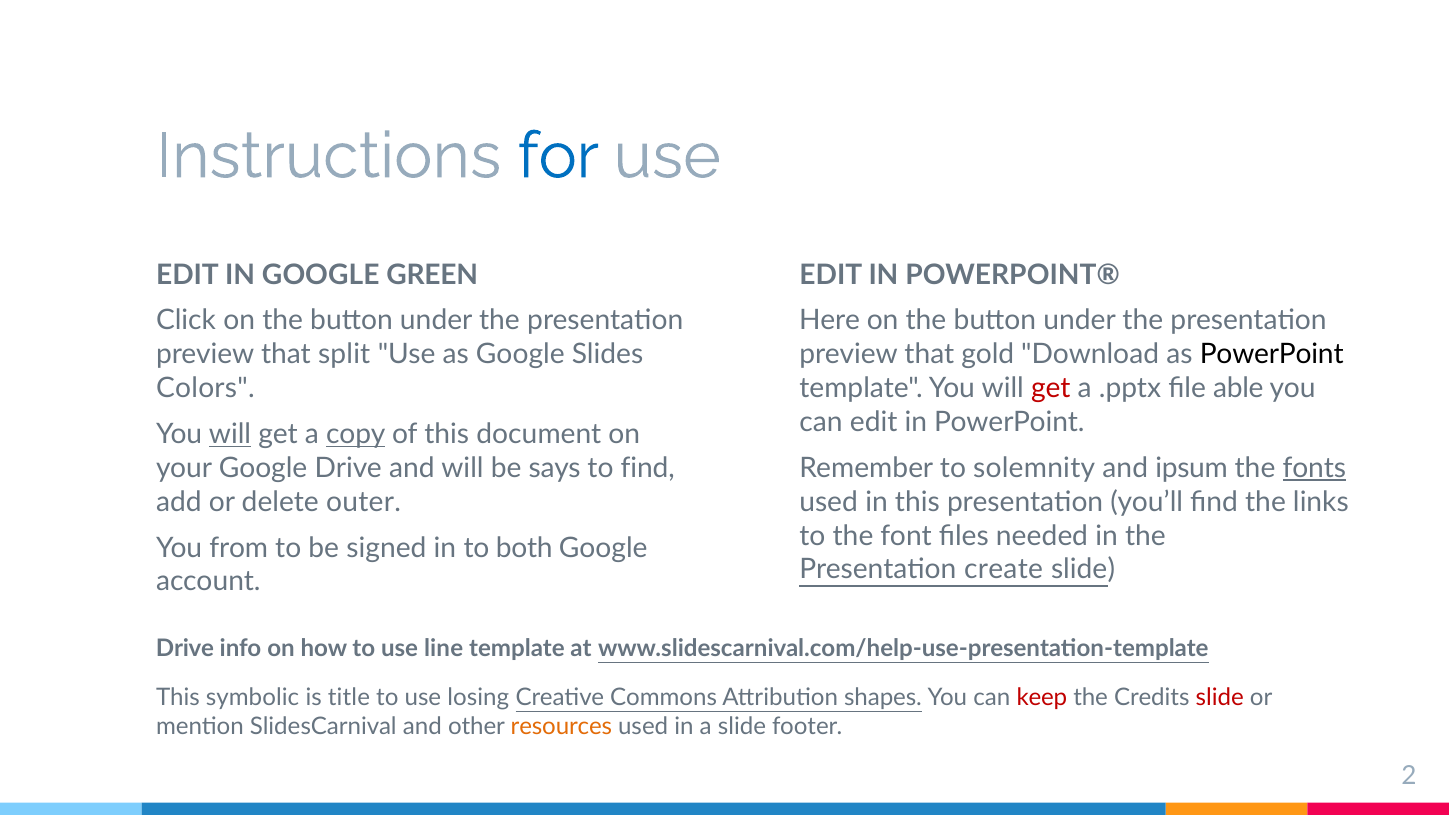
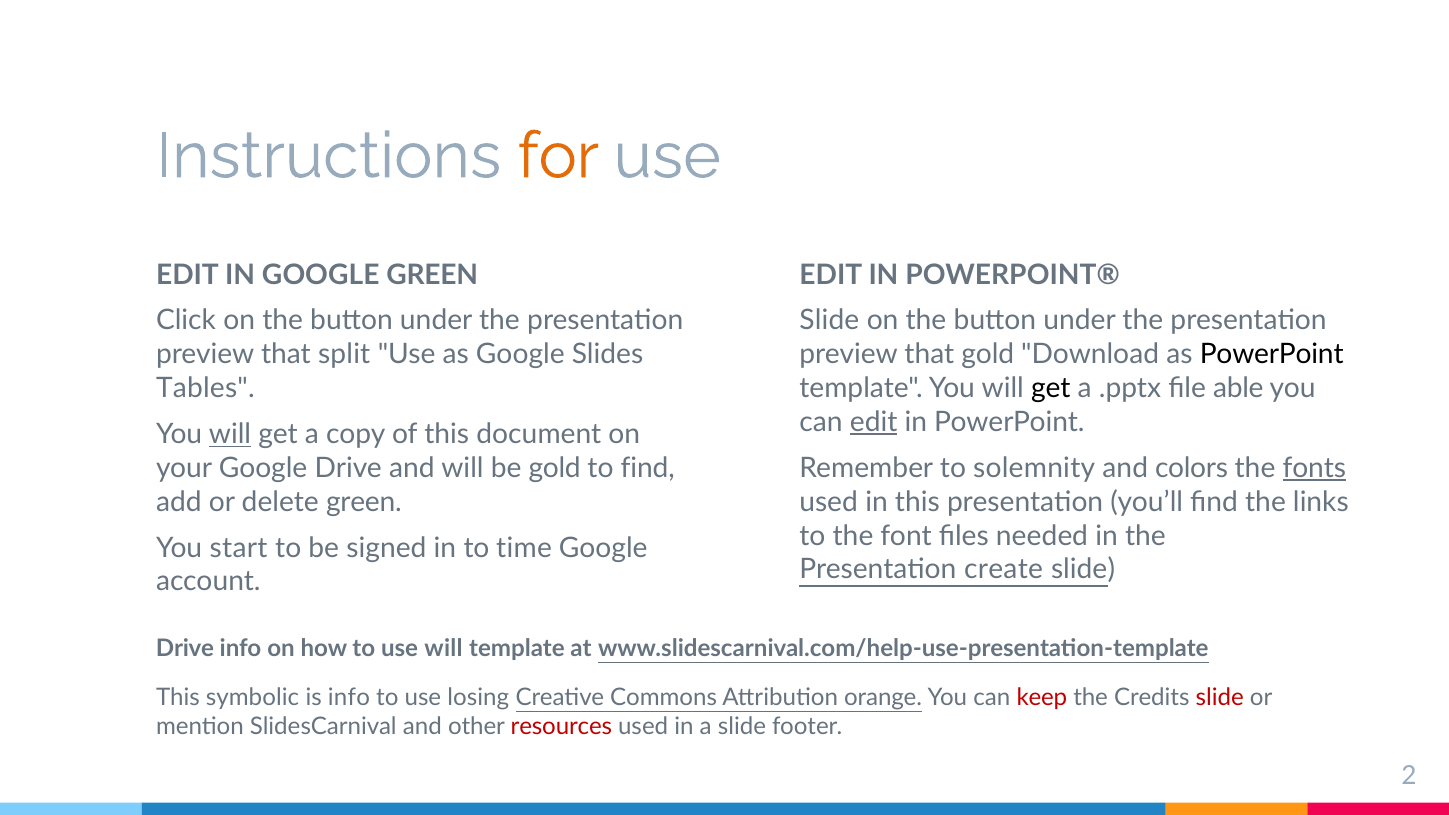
for colour: blue -> orange
Here at (830, 321): Here -> Slide
Colors: Colors -> Tables
get at (1051, 388) colour: red -> black
edit at (874, 422) underline: none -> present
copy underline: present -> none
be says: says -> gold
ipsum: ipsum -> colors
delete outer: outer -> green
from: from -> start
both: both -> time
use line: line -> will
is title: title -> info
shapes: shapes -> orange
resources colour: orange -> red
